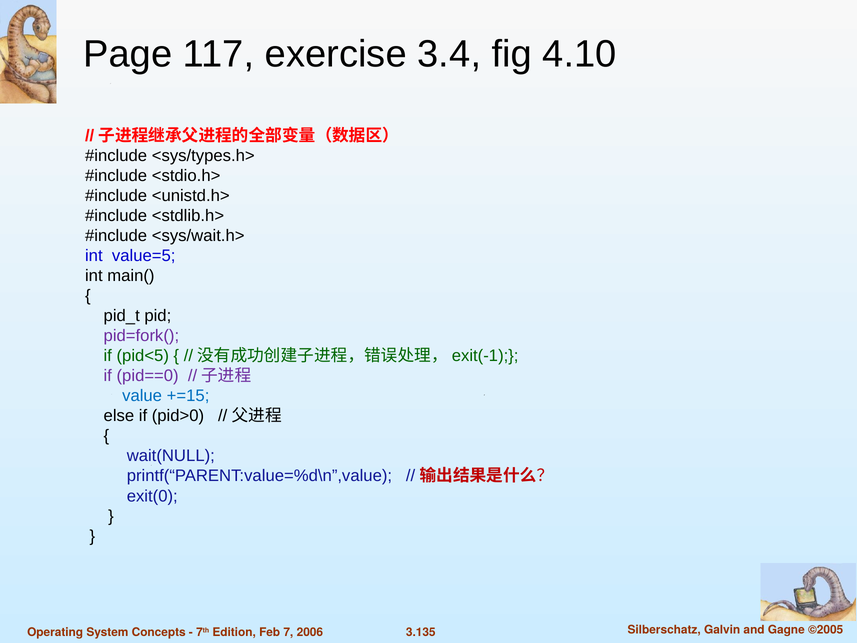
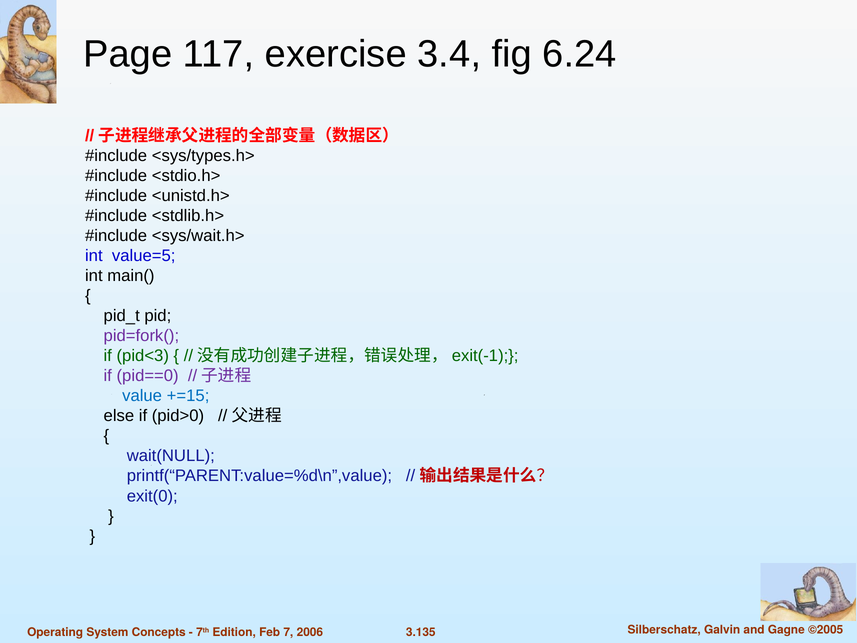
4.10: 4.10 -> 6.24
pid<5: pid<5 -> pid<3
